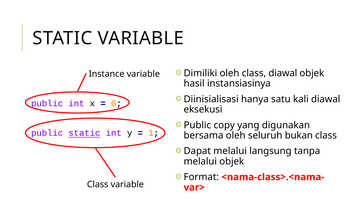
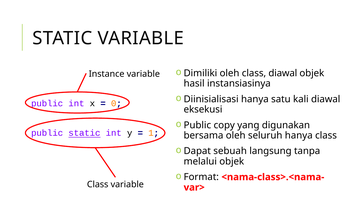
seluruh bukan: bukan -> hanya
Dapat melalui: melalui -> sebuah
